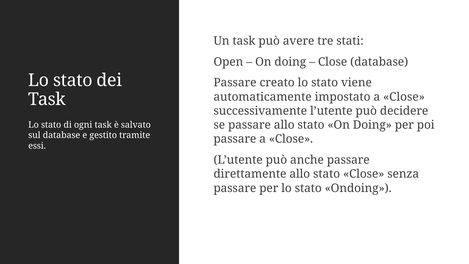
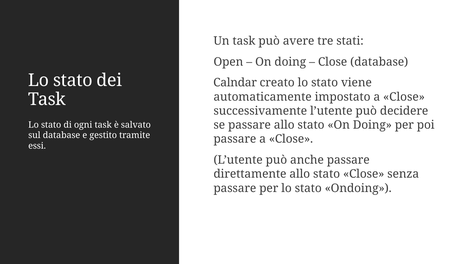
Passare at (235, 83): Passare -> Calndar
